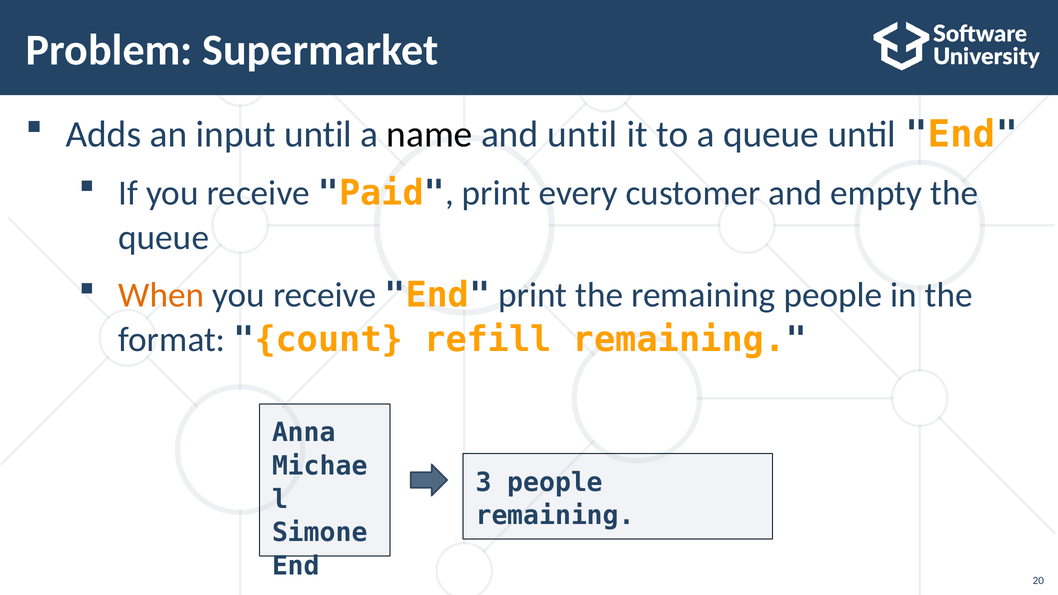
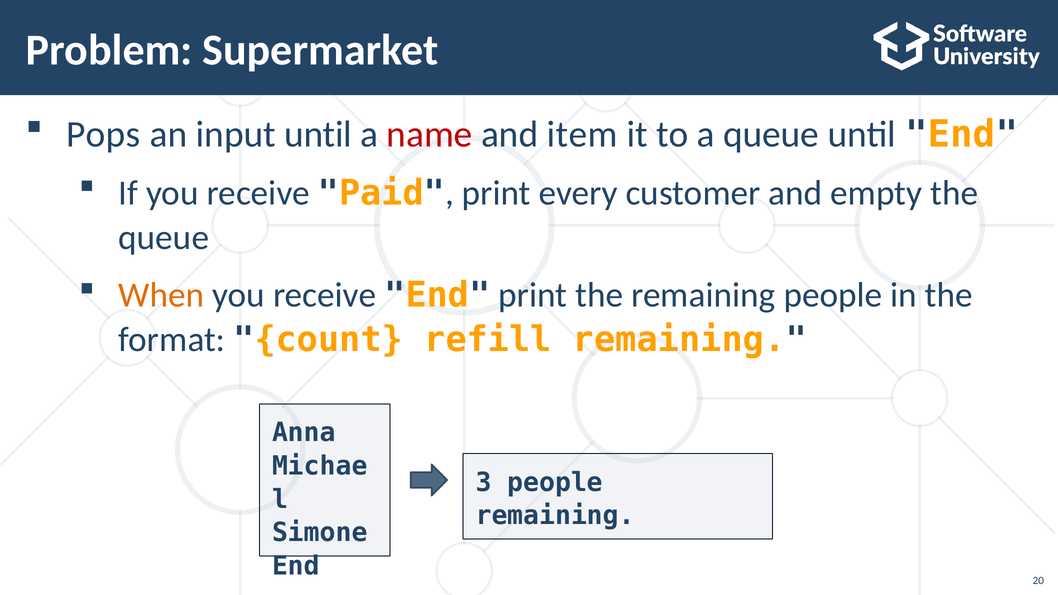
Adds: Adds -> Pops
name colour: black -> red
and until: until -> item
